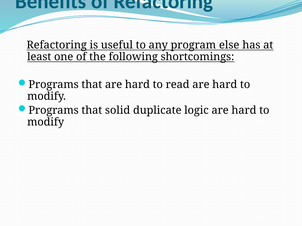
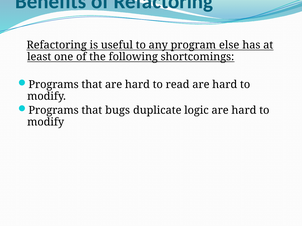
solid: solid -> bugs
